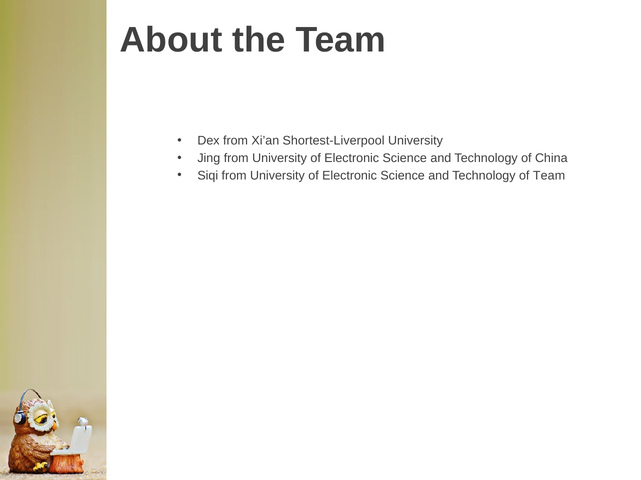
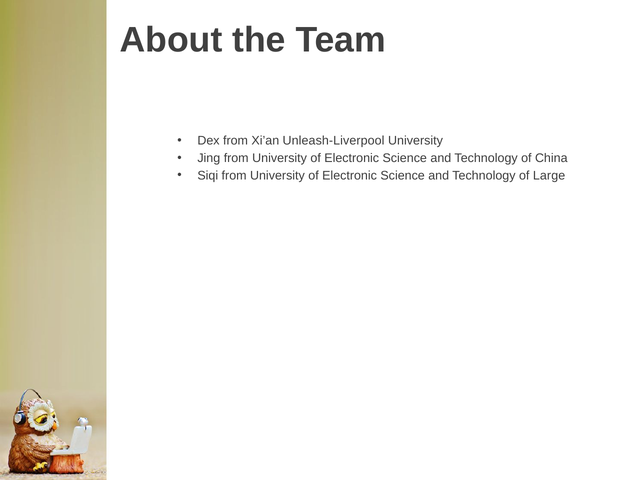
Shortest-Liverpool: Shortest-Liverpool -> Unleash-Liverpool
of Team: Team -> Large
